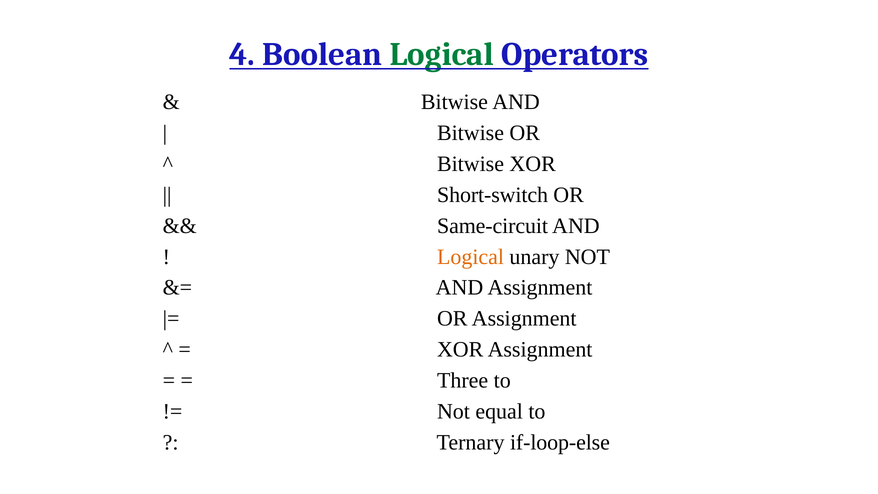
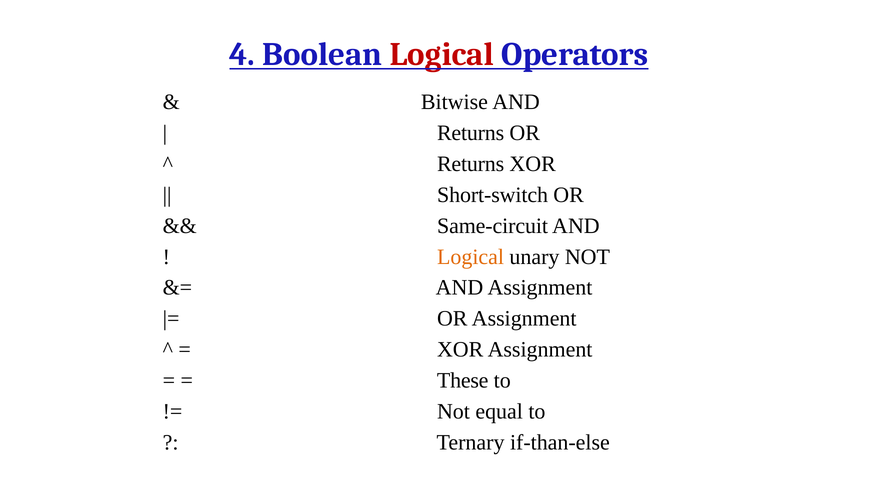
Logical at (442, 54) colour: green -> red
Bitwise at (471, 133): Bitwise -> Returns
Bitwise at (471, 164): Bitwise -> Returns
Three: Three -> These
if-loop-else: if-loop-else -> if-than-else
